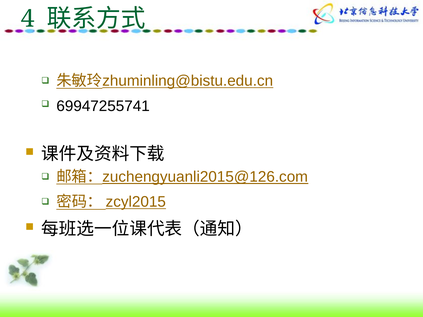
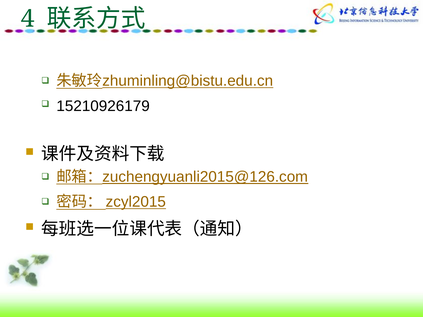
69947255741: 69947255741 -> 15210926179
